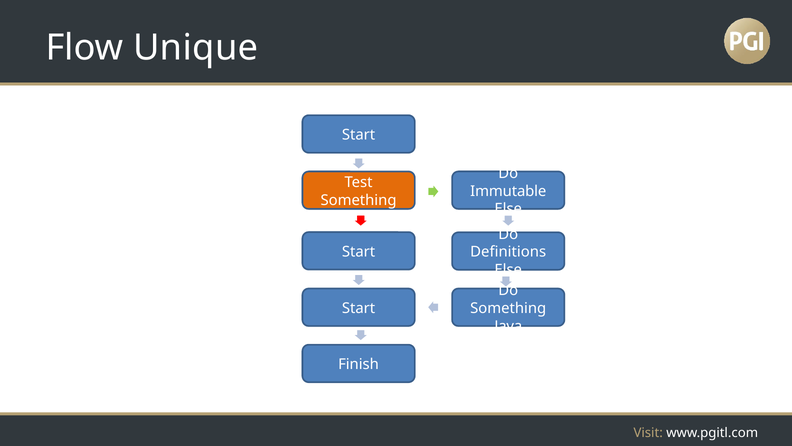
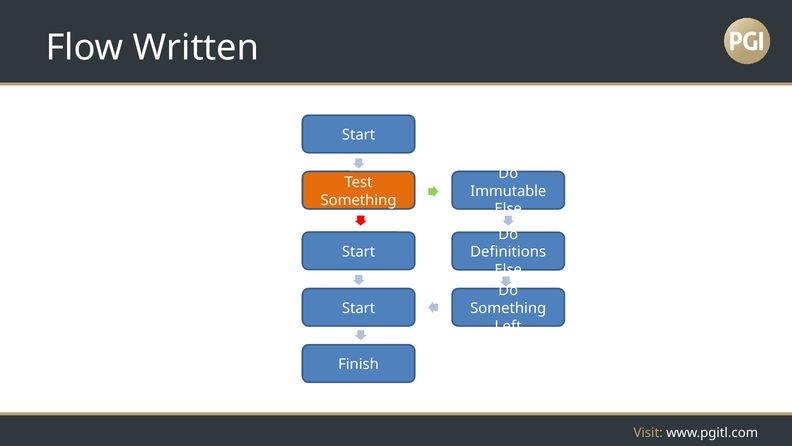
Unique: Unique -> Written
Java: Java -> Left
